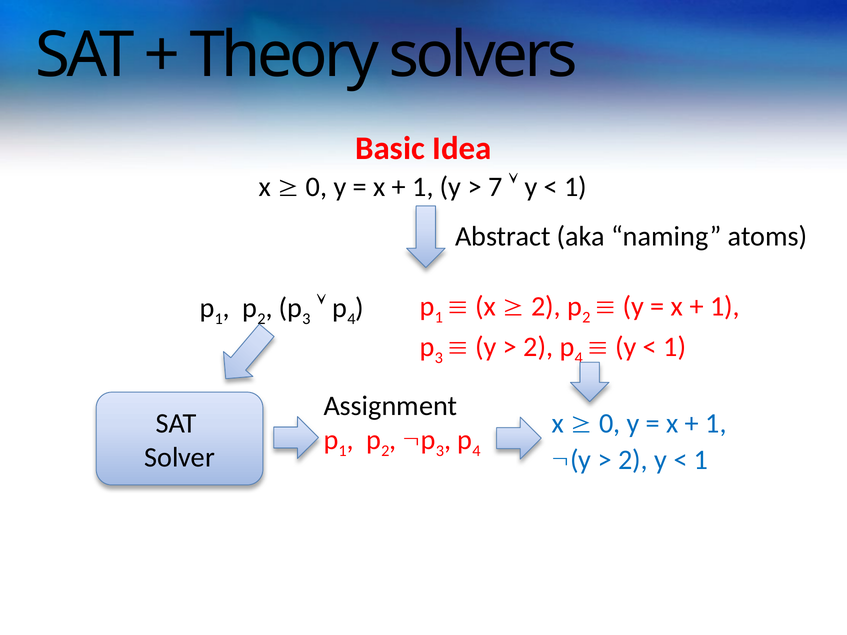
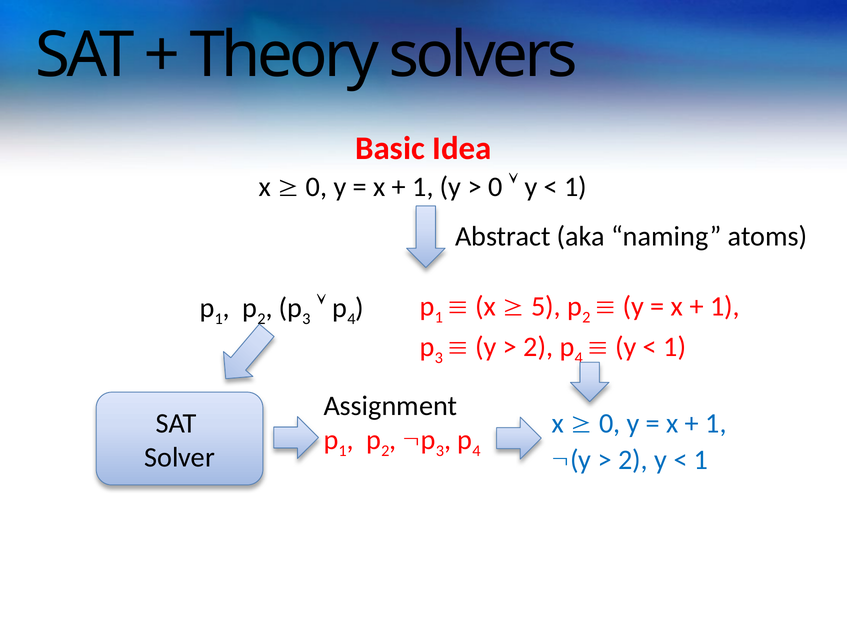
7 at (495, 187): 7 -> 0
2 at (546, 307): 2 -> 5
